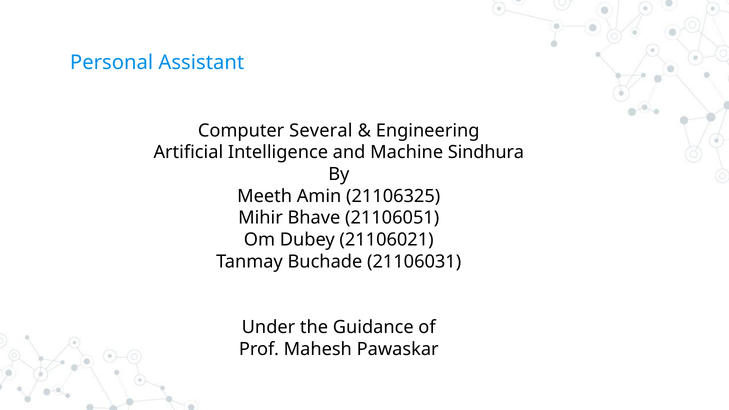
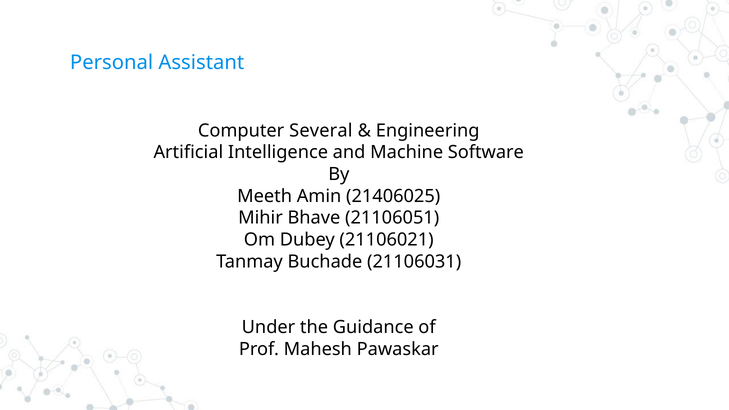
Sindhura: Sindhura -> Software
21106325: 21106325 -> 21406025
